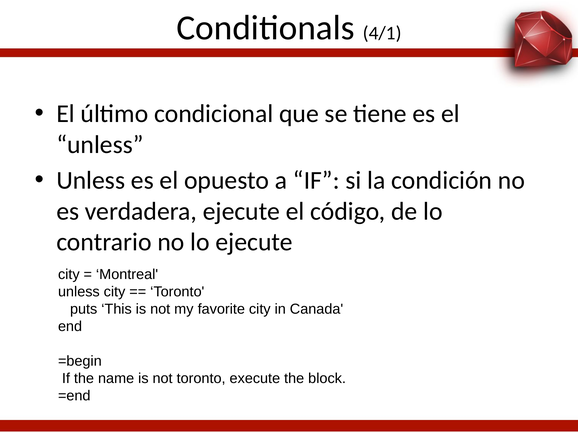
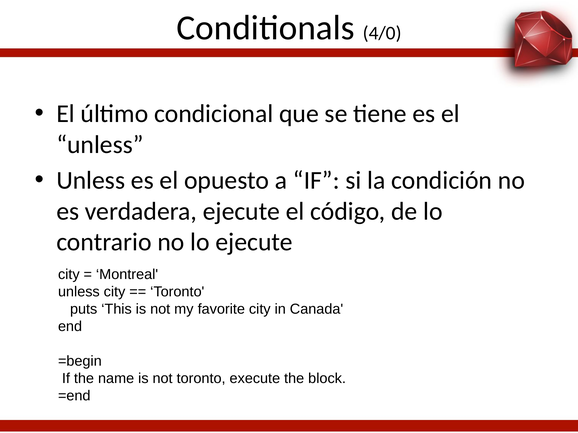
4/1: 4/1 -> 4/0
